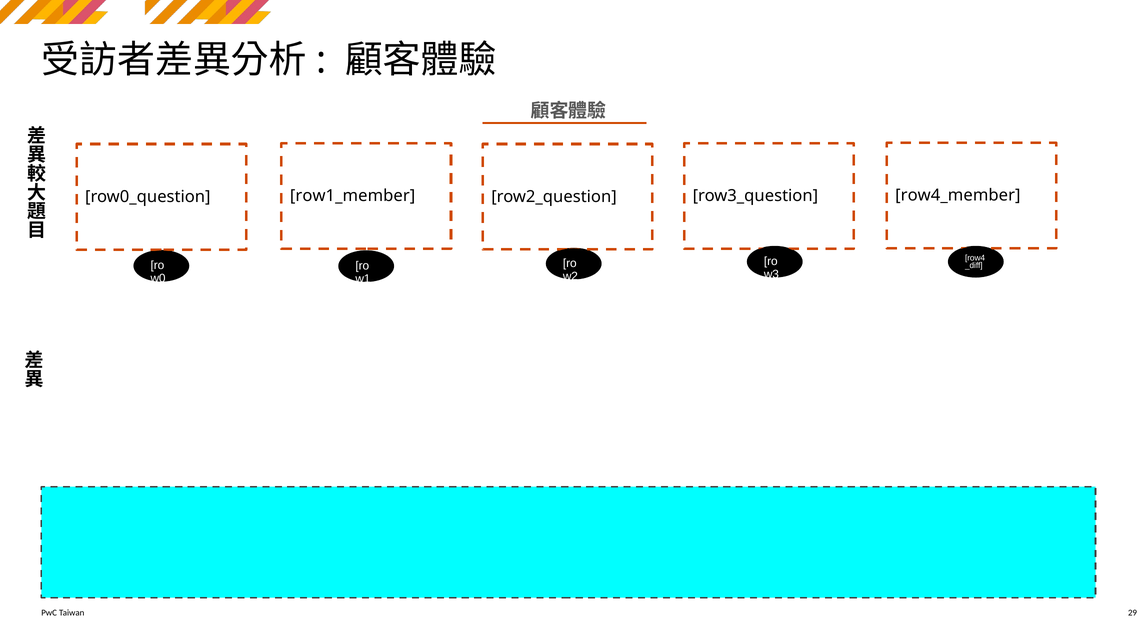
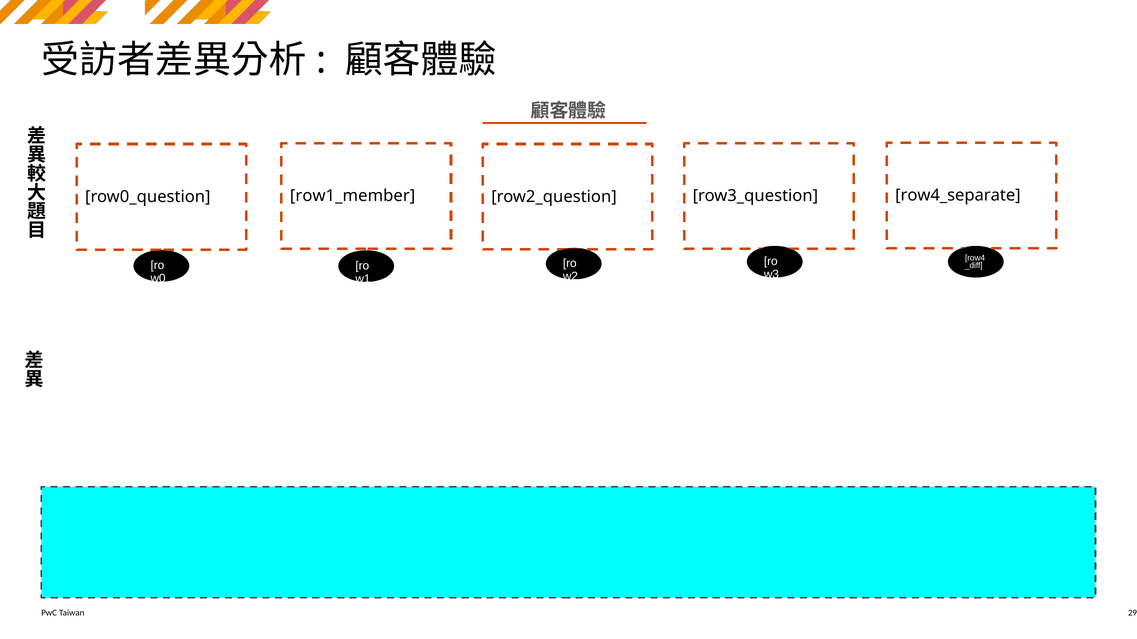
row4_member: row4_member -> row4_separate
